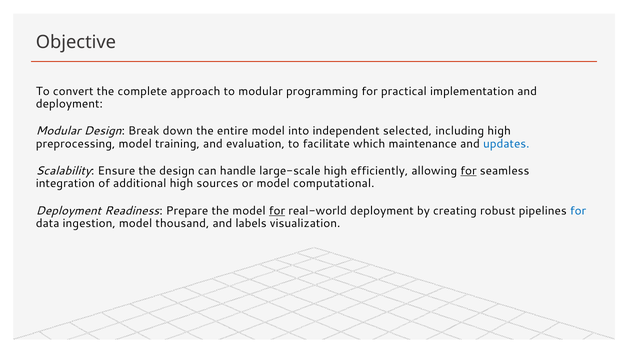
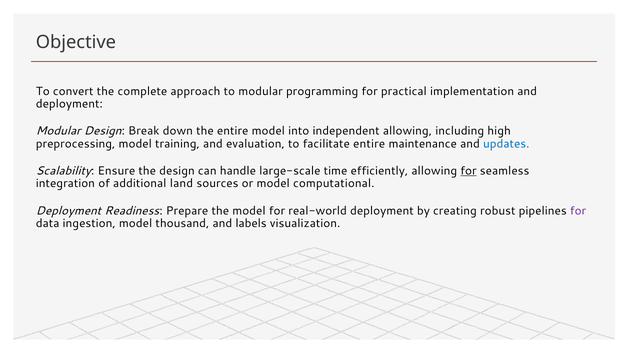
independent selected: selected -> allowing
facilitate which: which -> entire
large-scale high: high -> time
additional high: high -> land
for at (277, 211) underline: present -> none
for at (578, 211) colour: blue -> purple
